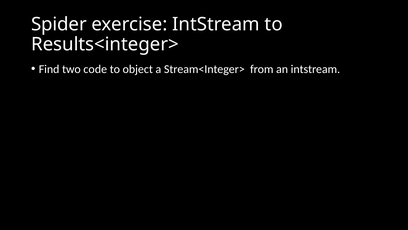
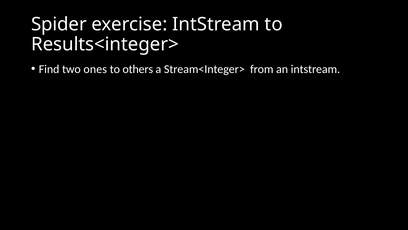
code: code -> ones
object: object -> others
